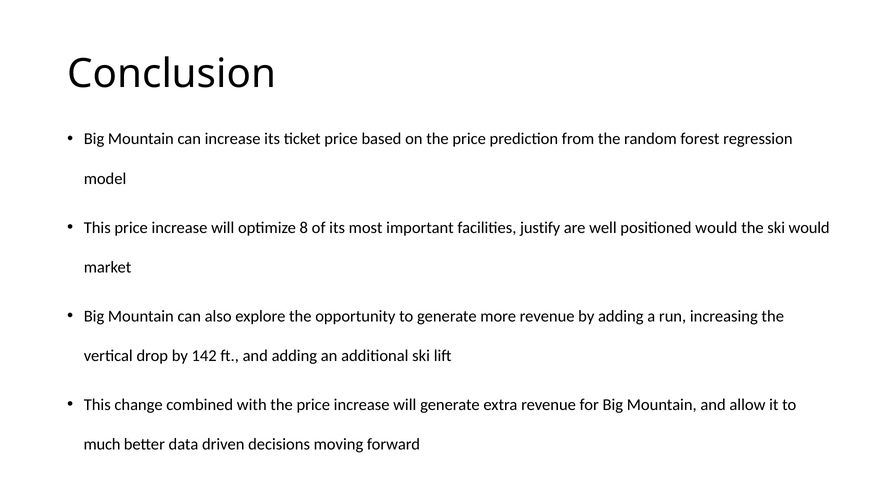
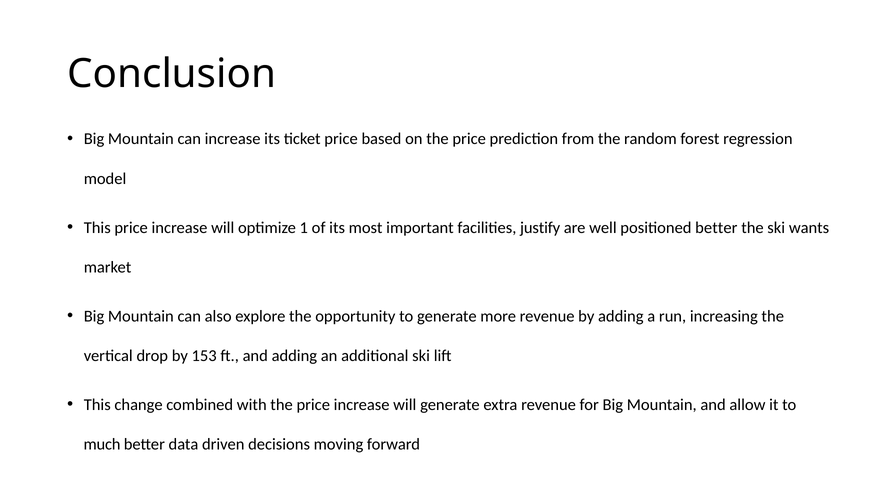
8: 8 -> 1
positioned would: would -> better
ski would: would -> wants
142: 142 -> 153
